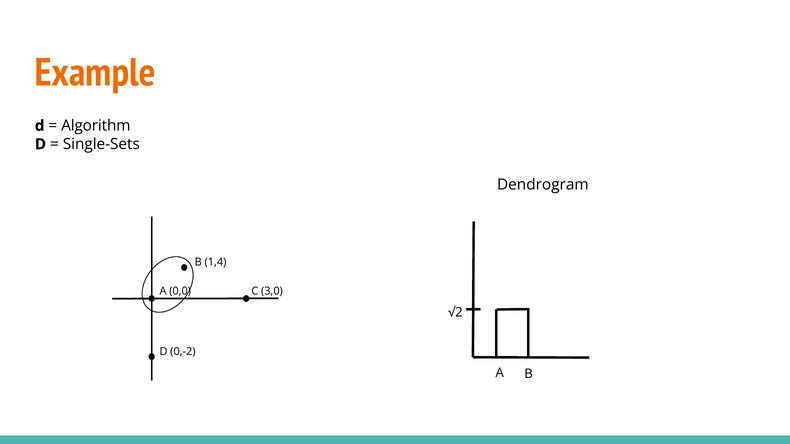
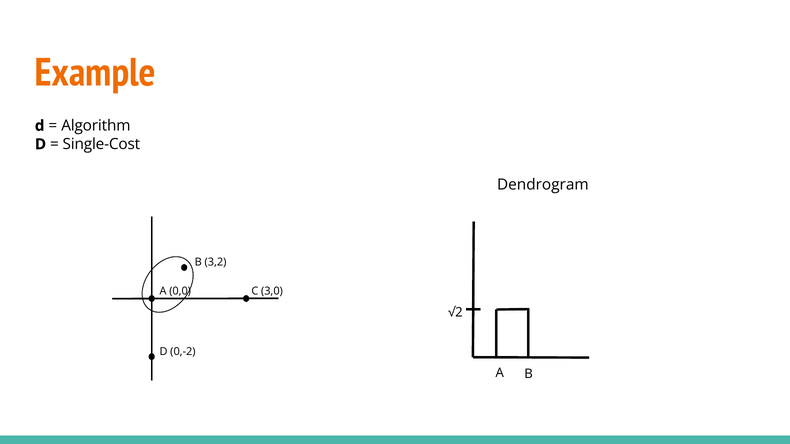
Single-Sets: Single-Sets -> Single-Cost
1,4: 1,4 -> 3,2
